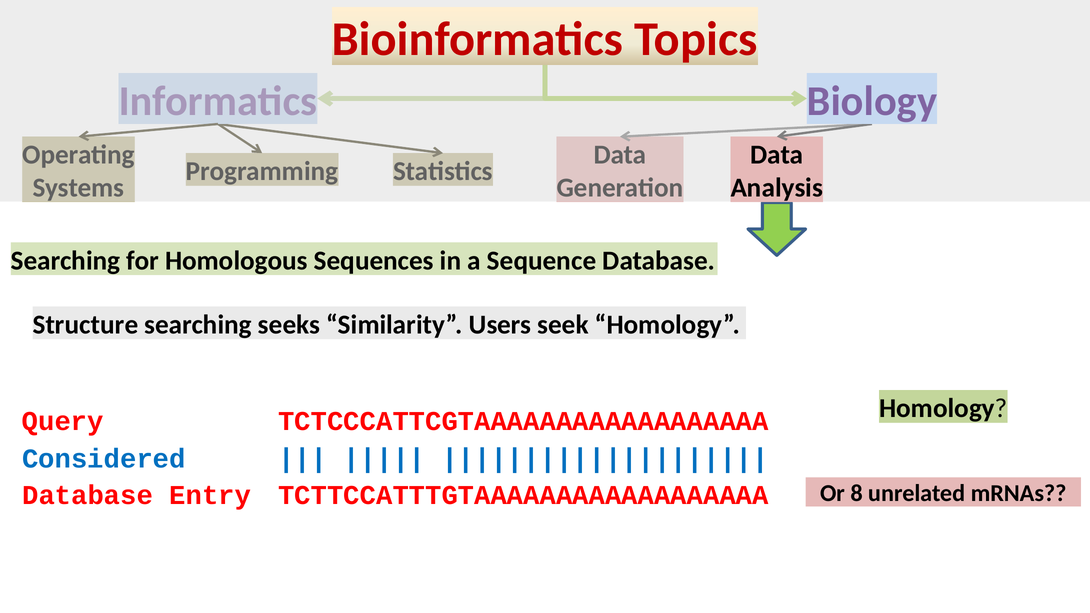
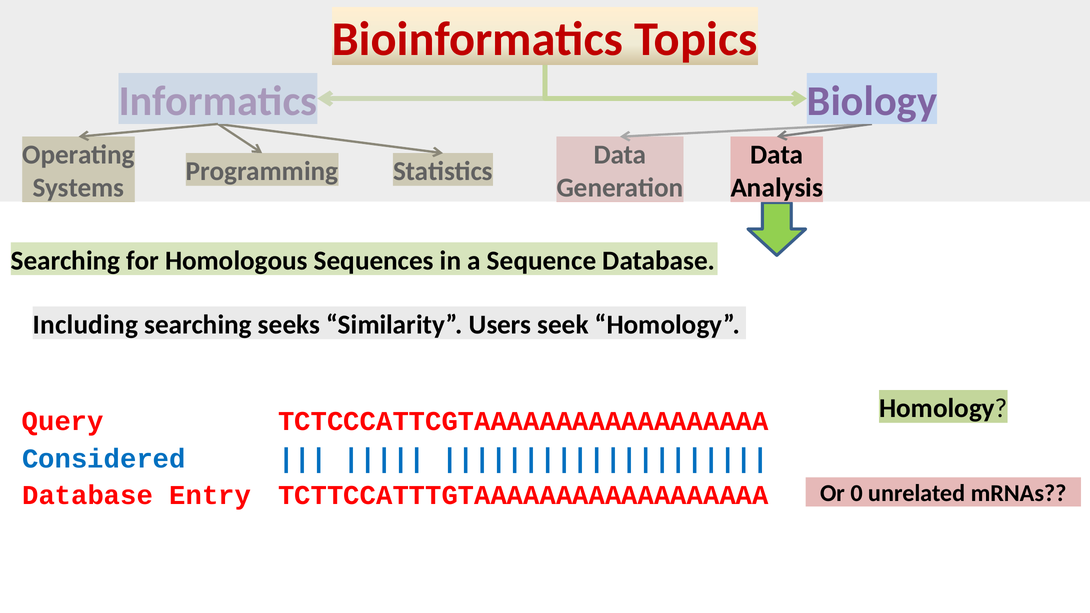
Structure: Structure -> Including
8: 8 -> 0
